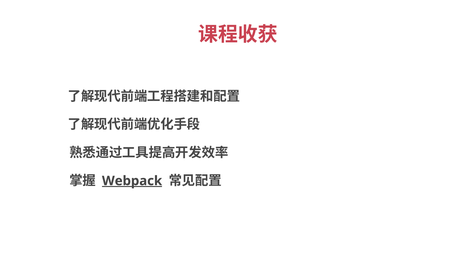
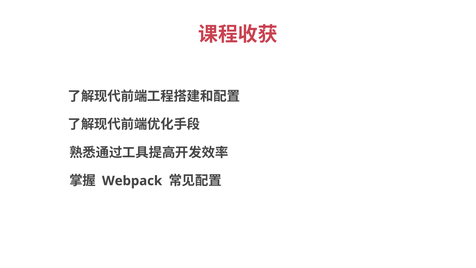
Webpack underline: present -> none
